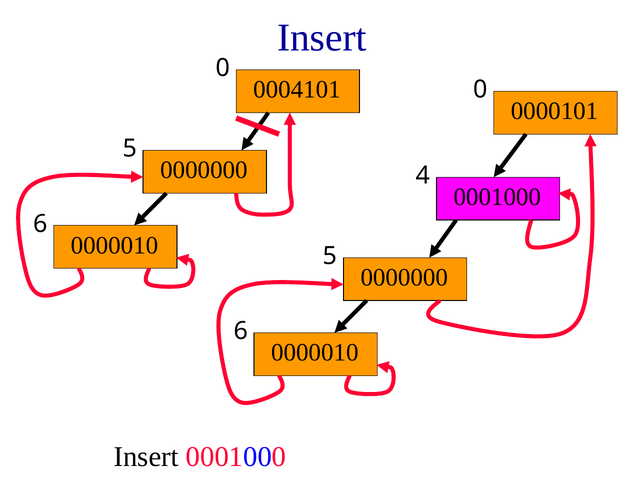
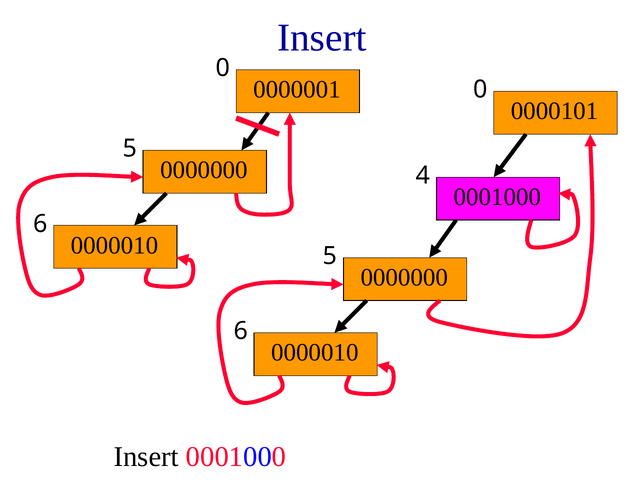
0004101: 0004101 -> 0000001
